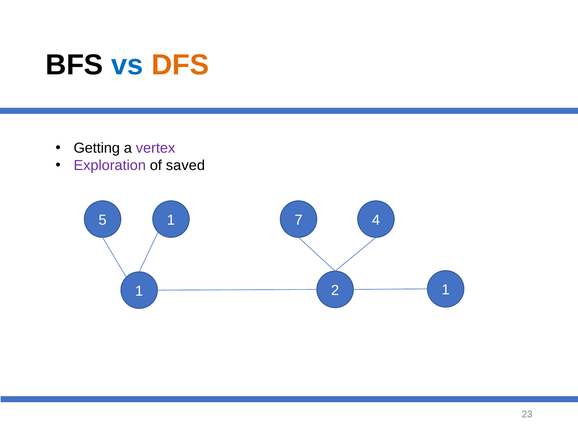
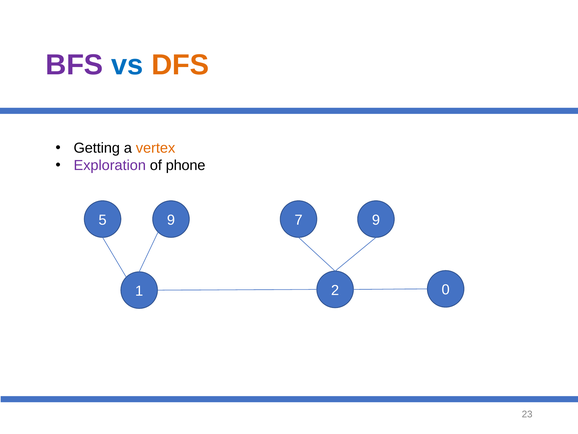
BFS colour: black -> purple
vertex colour: purple -> orange
saved: saved -> phone
5 1: 1 -> 9
7 4: 4 -> 9
2 1: 1 -> 0
